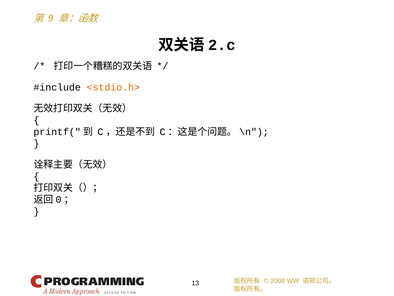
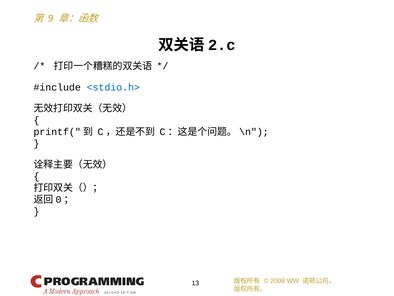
<stdio.h> colour: orange -> blue
